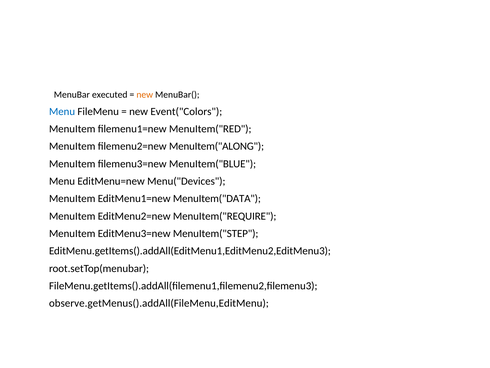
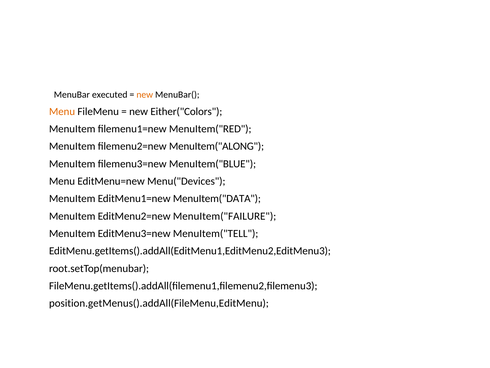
Menu at (62, 111) colour: blue -> orange
Event("Colors: Event("Colors -> Either("Colors
MenuItem("REQUIRE: MenuItem("REQUIRE -> MenuItem("FAILURE
MenuItem("STEP: MenuItem("STEP -> MenuItem("TELL
observe.getMenus().addAll(FileMenu,EditMenu: observe.getMenus().addAll(FileMenu,EditMenu -> position.getMenus().addAll(FileMenu,EditMenu
